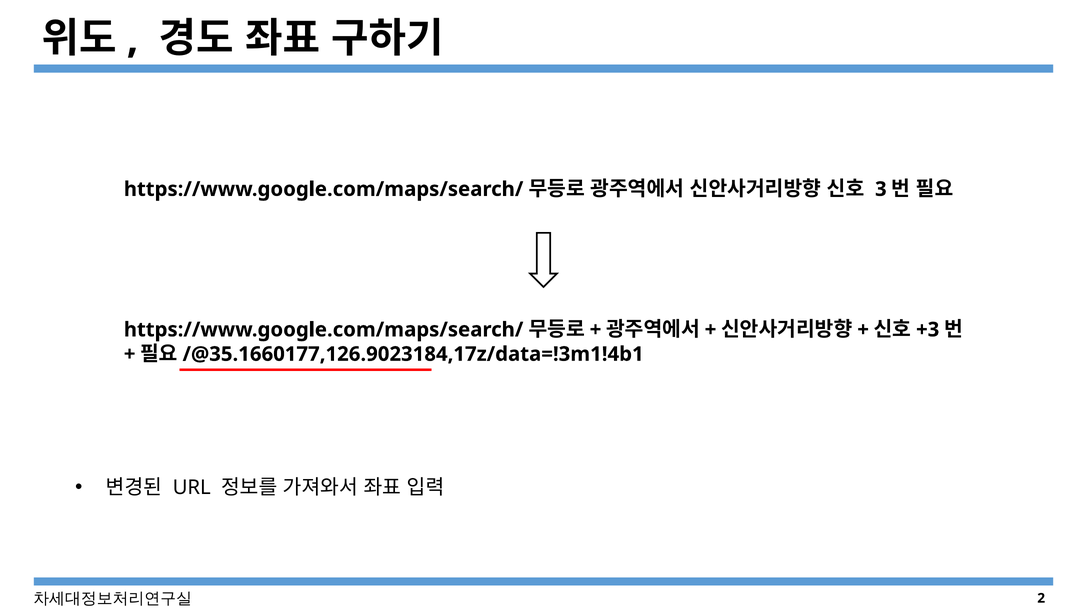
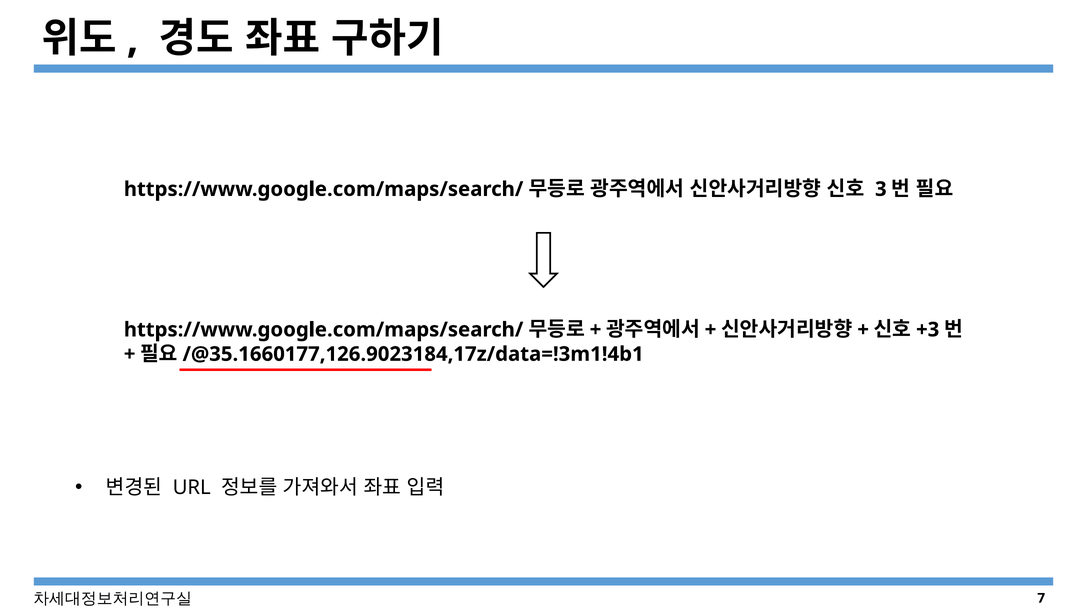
2: 2 -> 7
